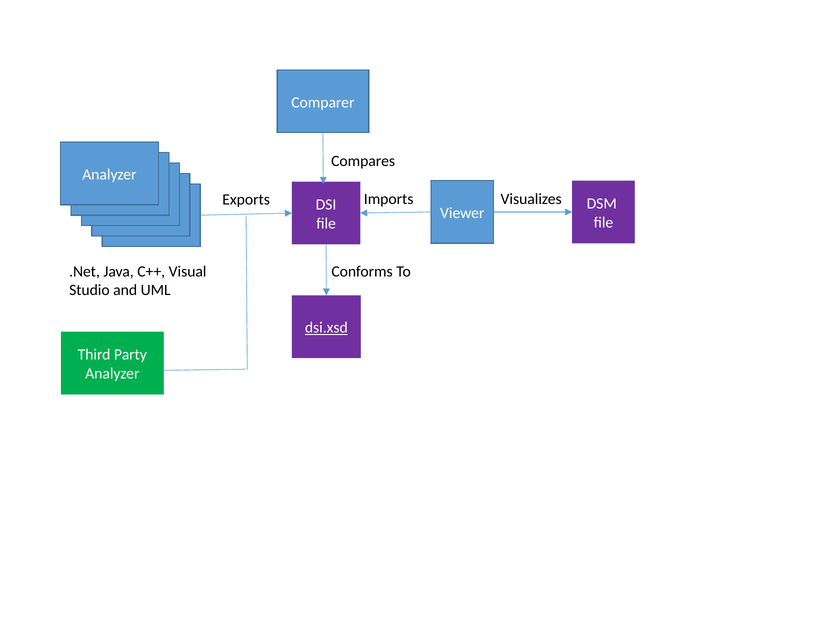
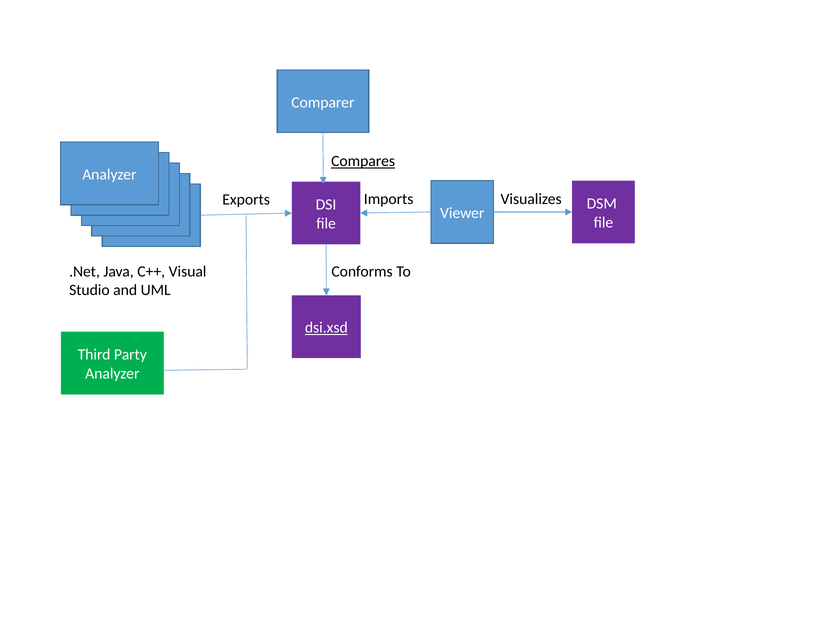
Compares underline: none -> present
